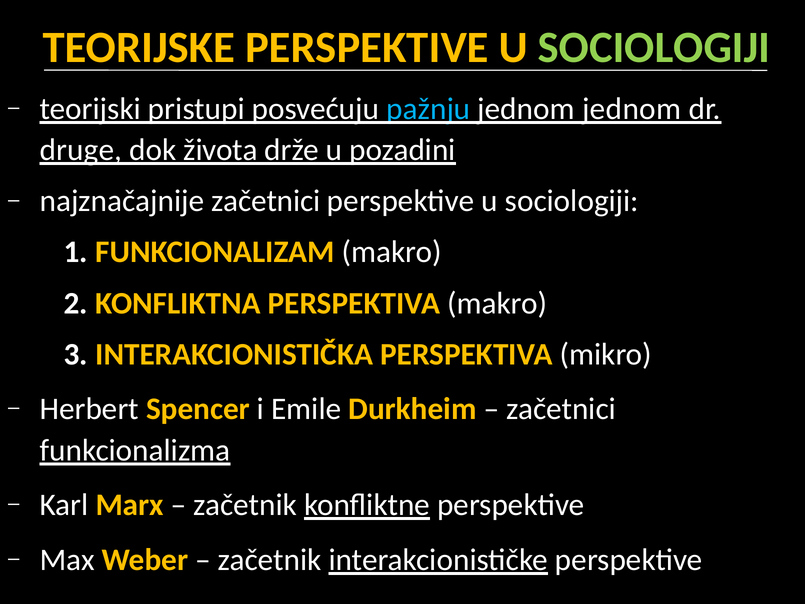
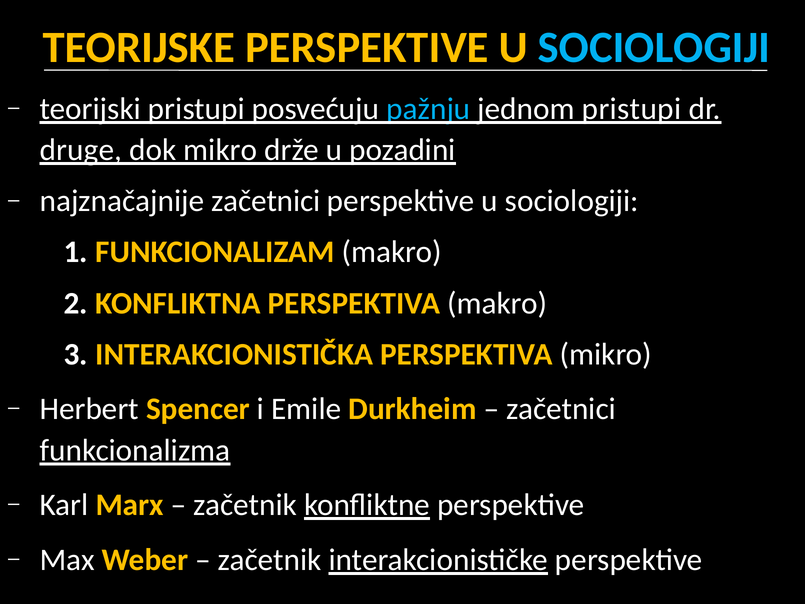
SOCIOLOGIJI at (654, 48) colour: light green -> light blue
jednom jednom: jednom -> pristupi
dok života: života -> mikro
